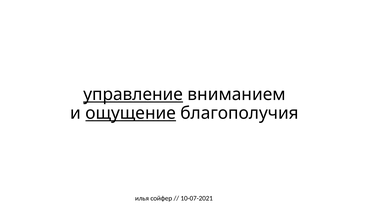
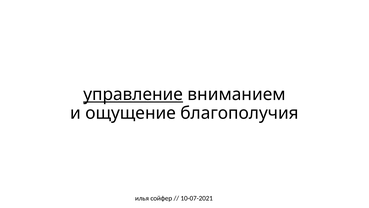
ощущение underline: present -> none
